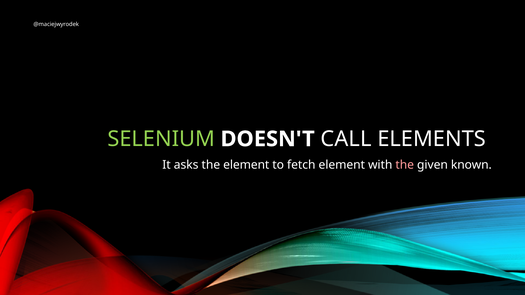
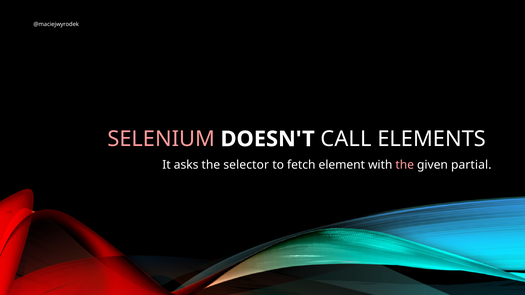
SELENIUM colour: light green -> pink
the element: element -> selector
known: known -> partial
